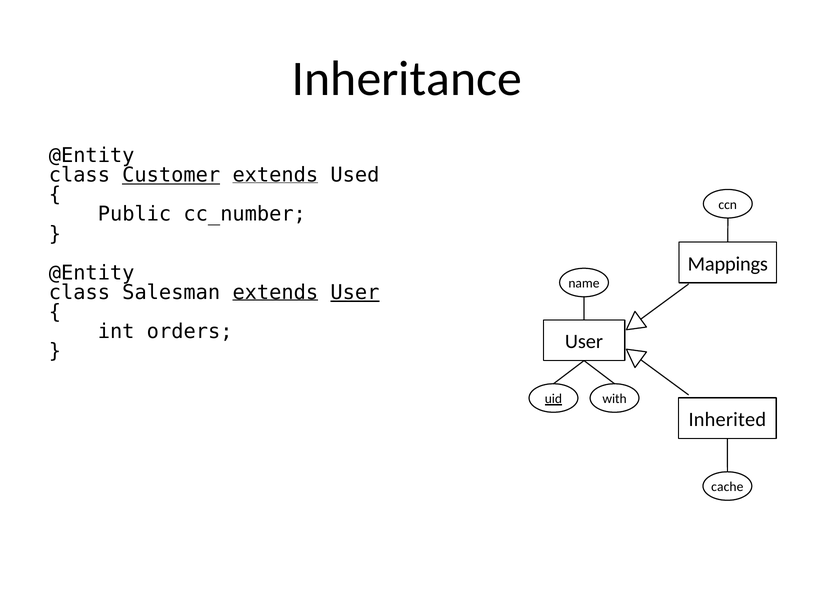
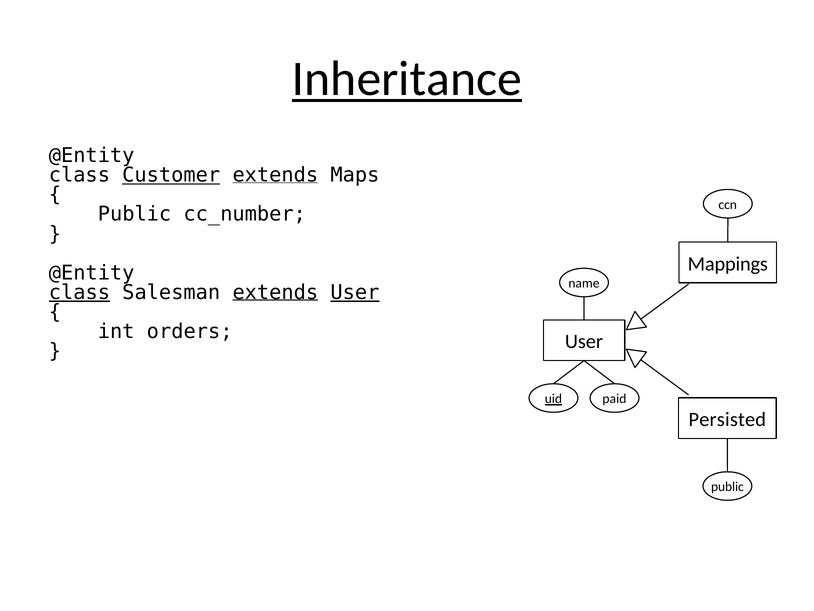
Inheritance underline: none -> present
Used: Used -> Maps
class at (79, 292) underline: none -> present
with: with -> paid
Inherited: Inherited -> Persisted
cache at (727, 487): cache -> public
